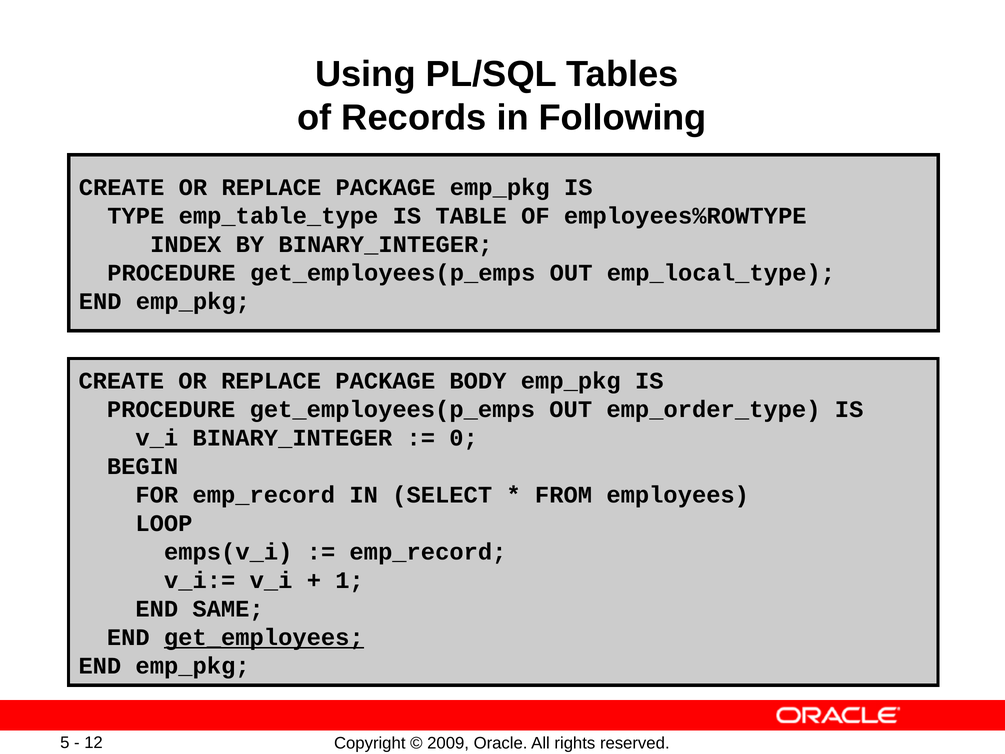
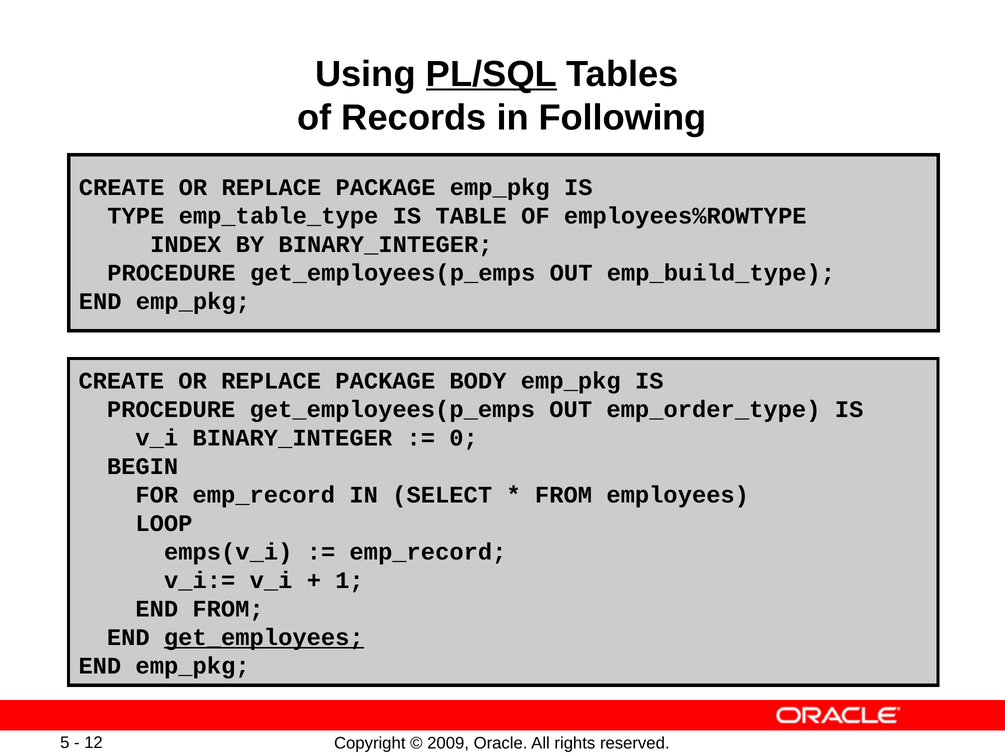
PL/SQL underline: none -> present
emp_local_type: emp_local_type -> emp_build_type
END SAME: SAME -> FROM
